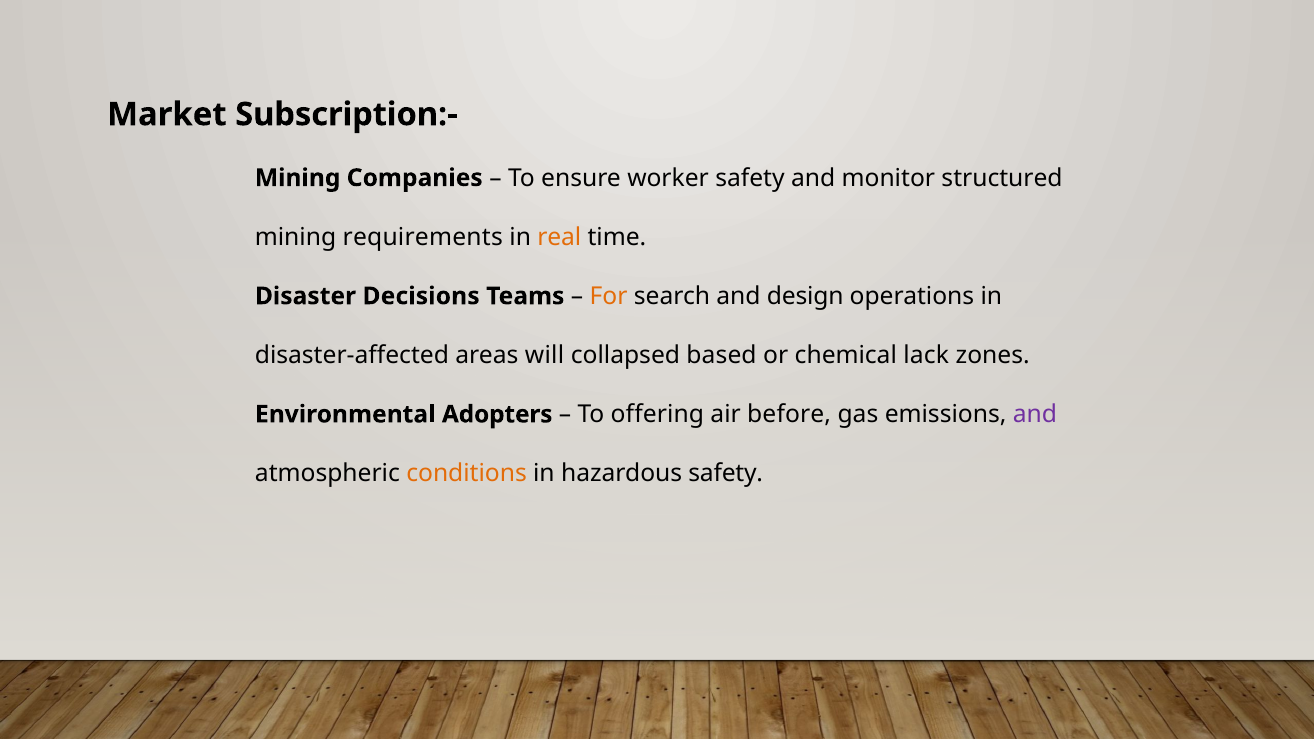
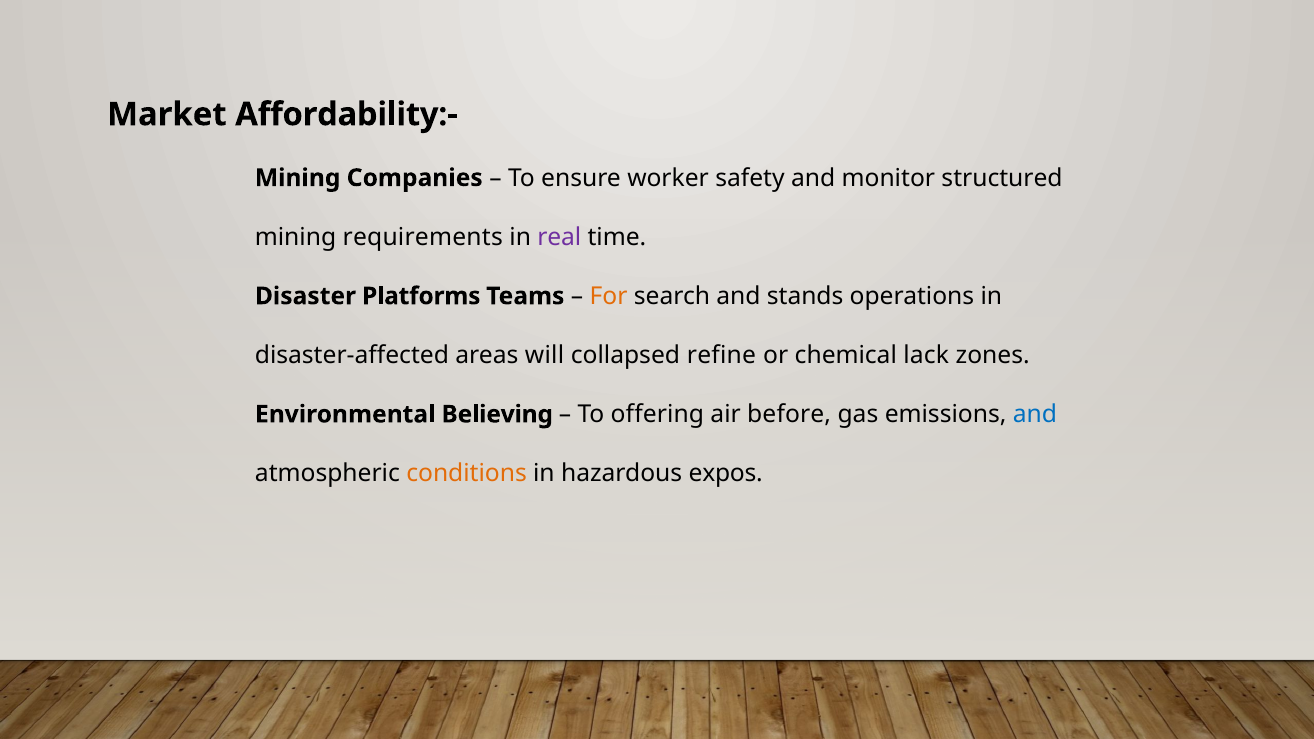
Subscription:-: Subscription:- -> Affordability:-
real colour: orange -> purple
Decisions: Decisions -> Platforms
design: design -> stands
based: based -> refine
Adopters: Adopters -> Believing
and at (1035, 414) colour: purple -> blue
hazardous safety: safety -> expos
